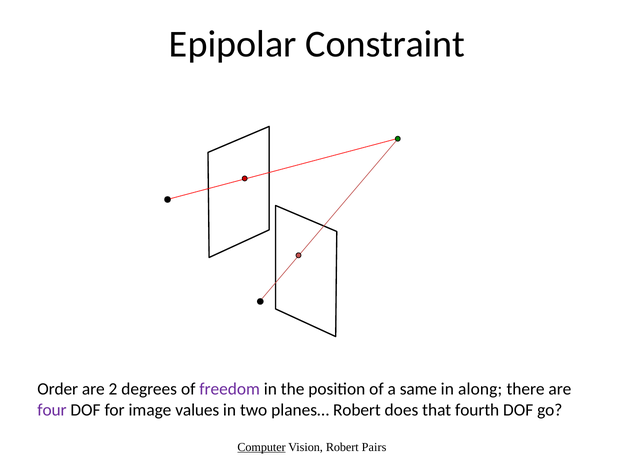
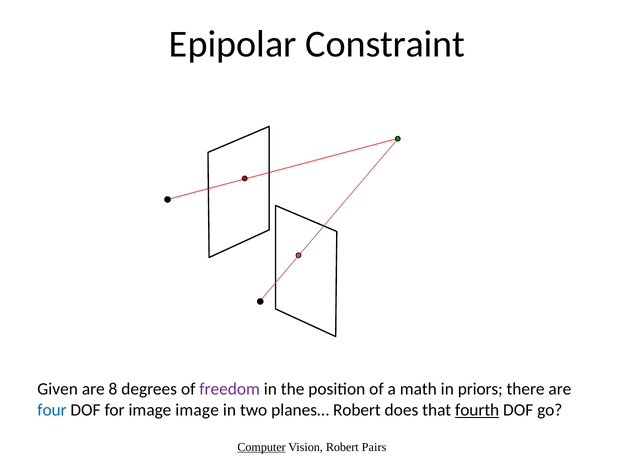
Order: Order -> Given
2: 2 -> 8
same: same -> math
along: along -> priors
four colour: purple -> blue
image values: values -> image
fourth underline: none -> present
